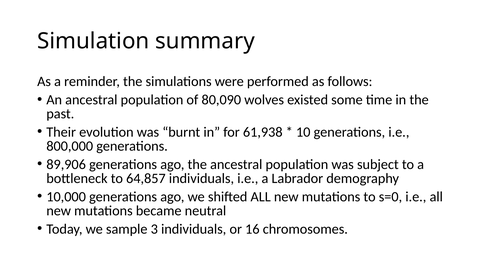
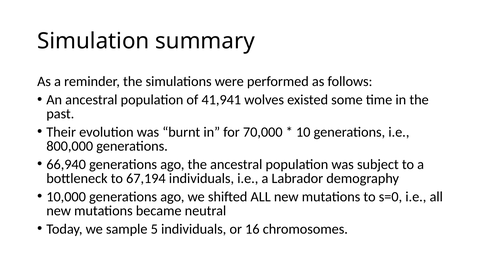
80,090: 80,090 -> 41,941
61,938: 61,938 -> 70,000
89,906: 89,906 -> 66,940
64,857: 64,857 -> 67,194
3: 3 -> 5
